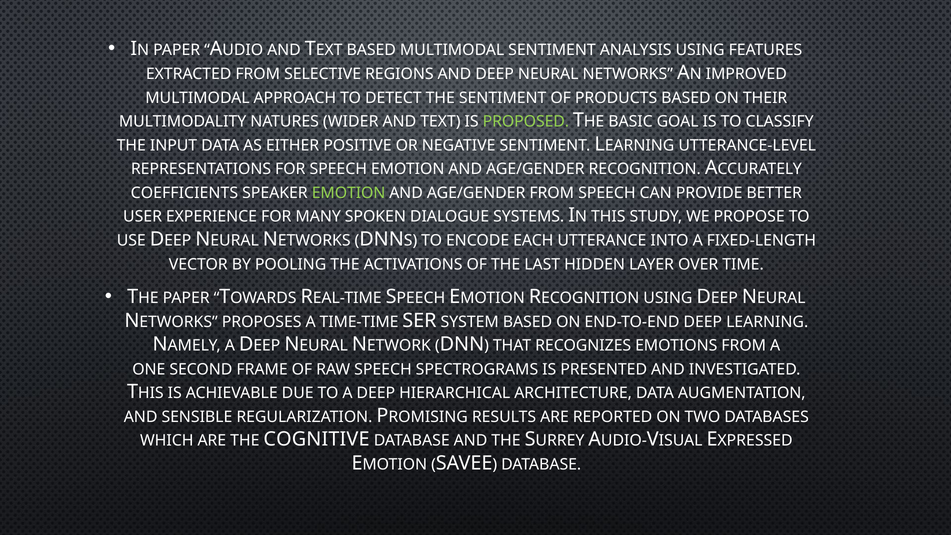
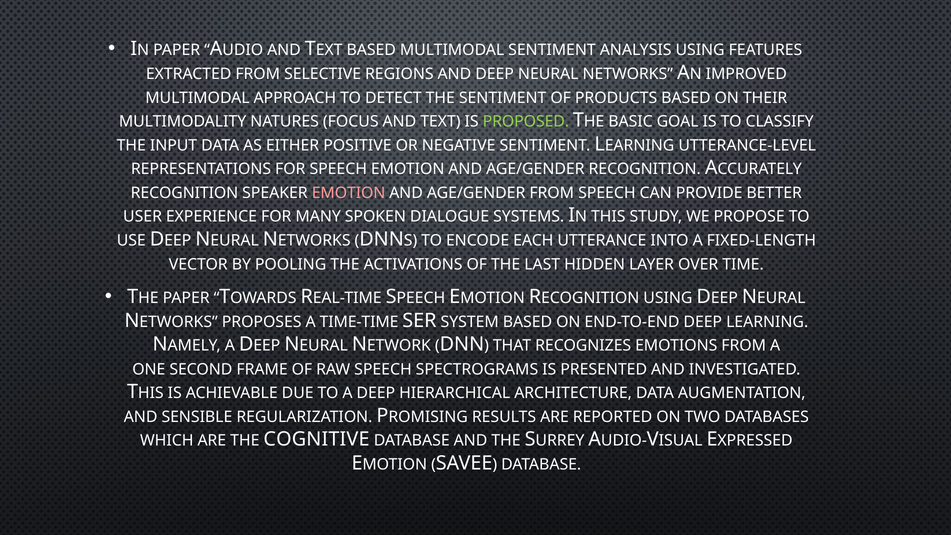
WIDER: WIDER -> FOCUS
COEFFICIENTS at (184, 193): COEFFICIENTS -> RECOGNITION
EMOTION at (349, 193) colour: light green -> pink
